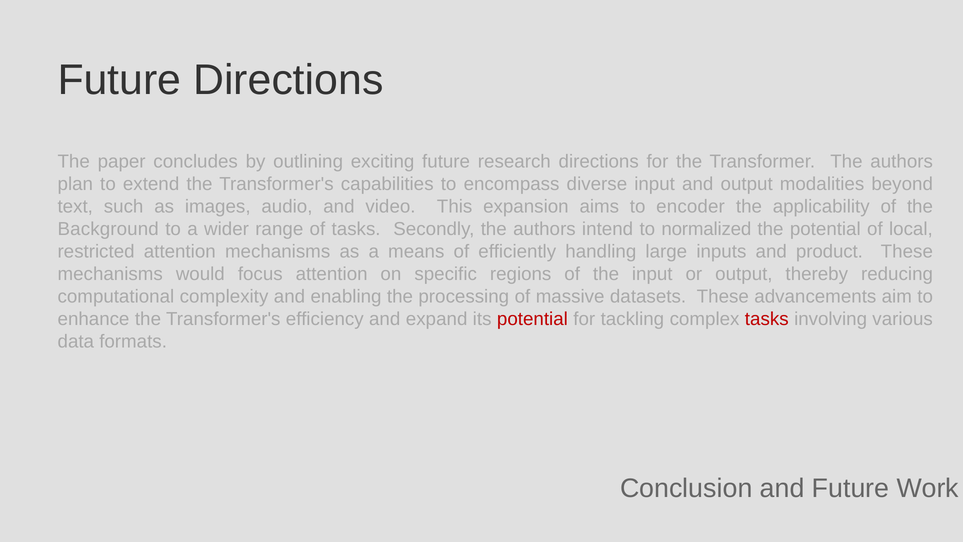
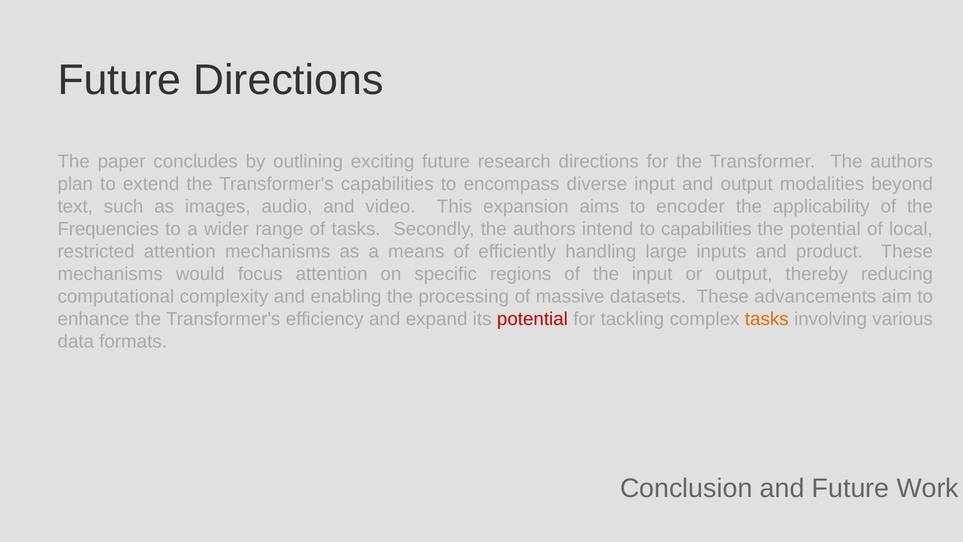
Background: Background -> Frequencies
to normalized: normalized -> capabilities
tasks at (767, 319) colour: red -> orange
